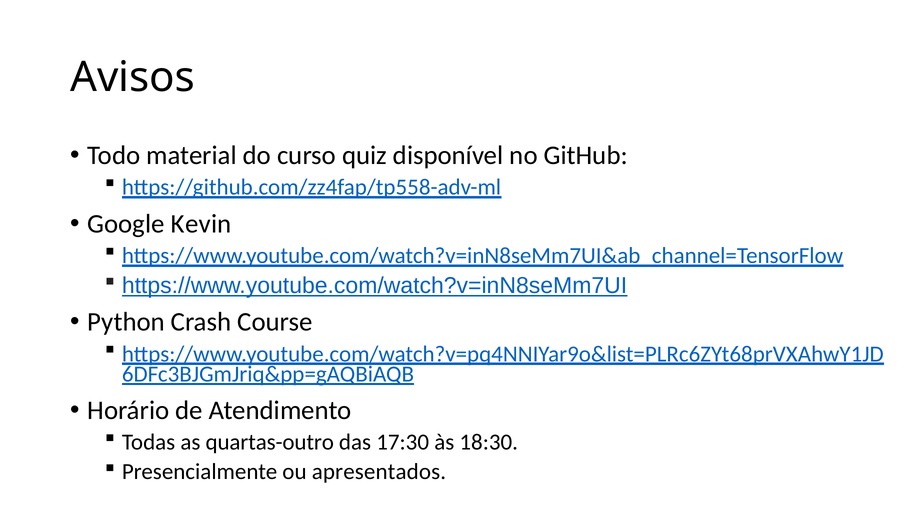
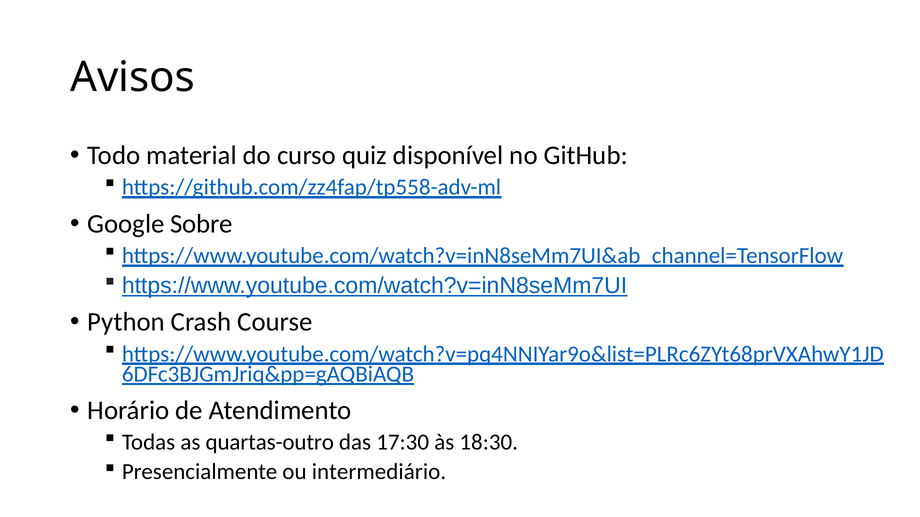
Kevin: Kevin -> Sobre
apresentados: apresentados -> intermediário
